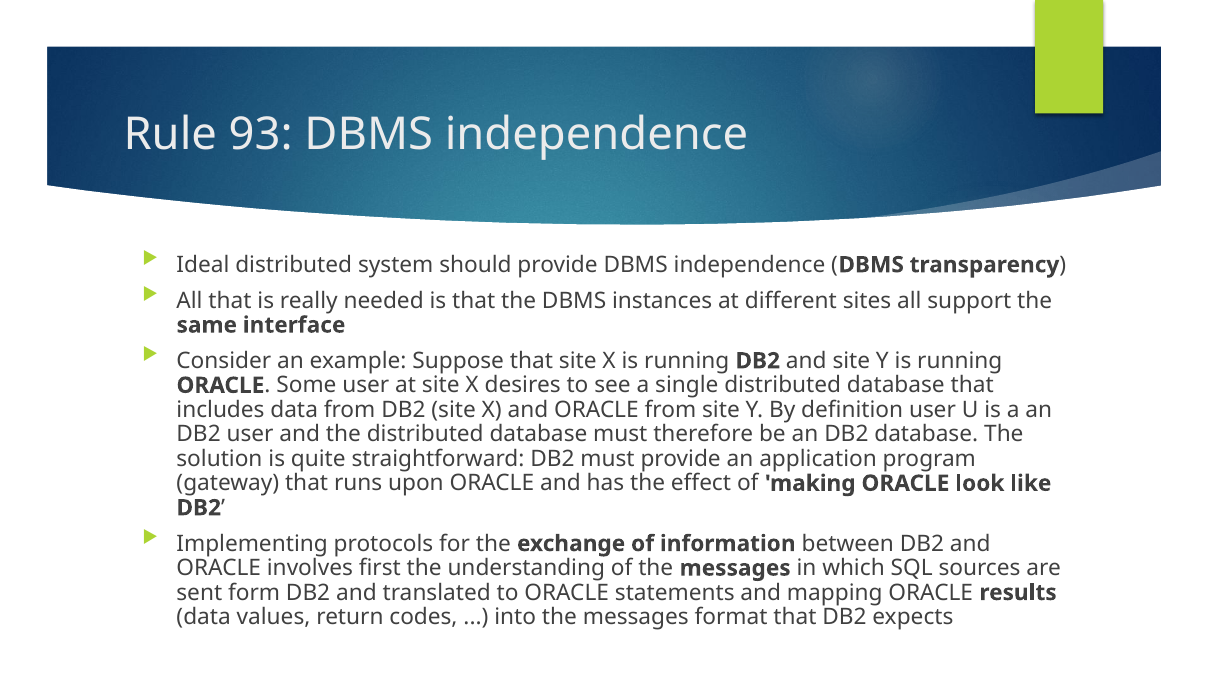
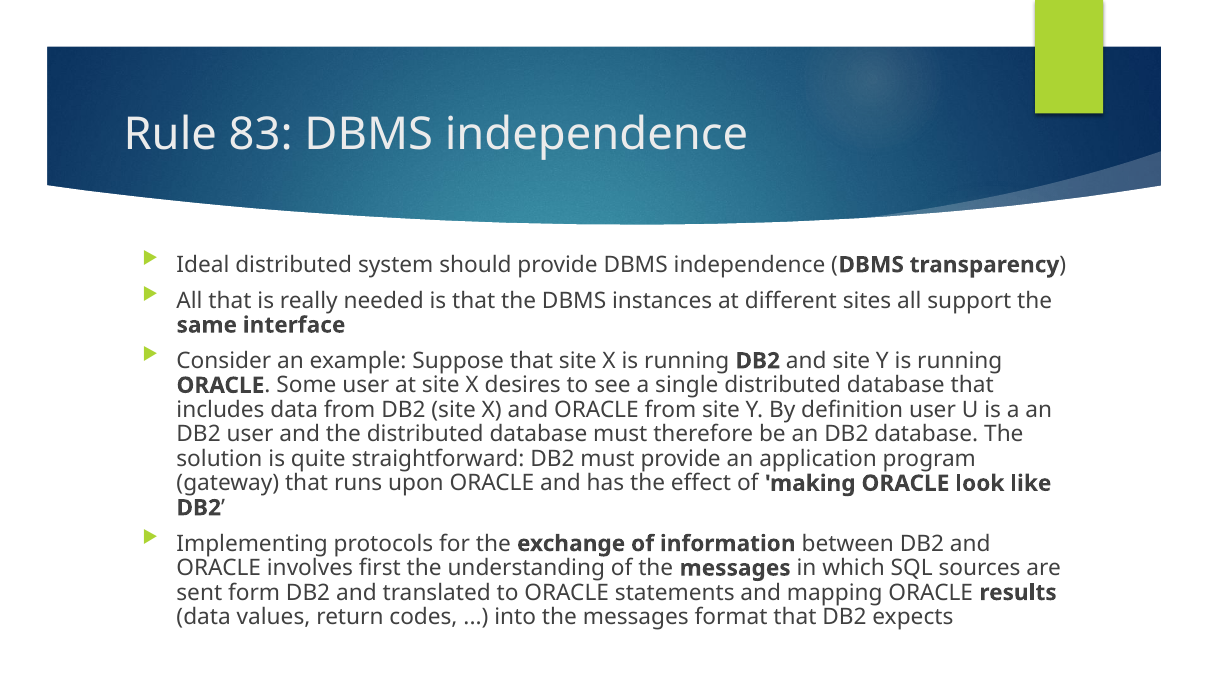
93: 93 -> 83
